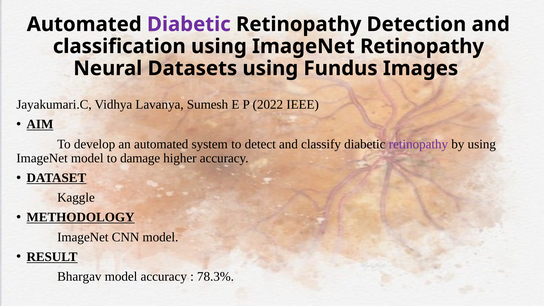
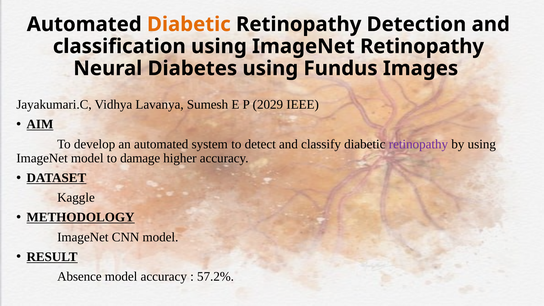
Diabetic at (189, 24) colour: purple -> orange
Datasets: Datasets -> Diabetes
2022: 2022 -> 2029
Bhargav: Bhargav -> Absence
78.3%: 78.3% -> 57.2%
